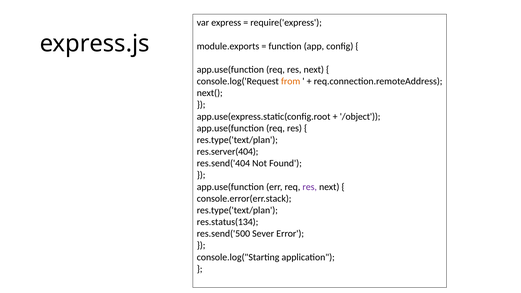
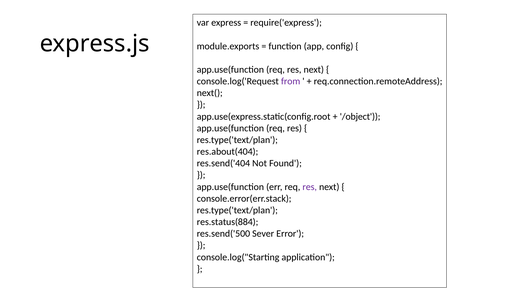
from colour: orange -> purple
res.server(404: res.server(404 -> res.about(404
res.status(134: res.status(134 -> res.status(884
